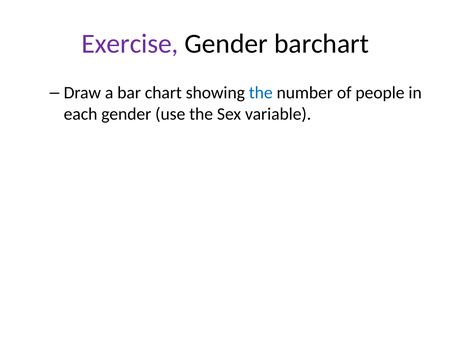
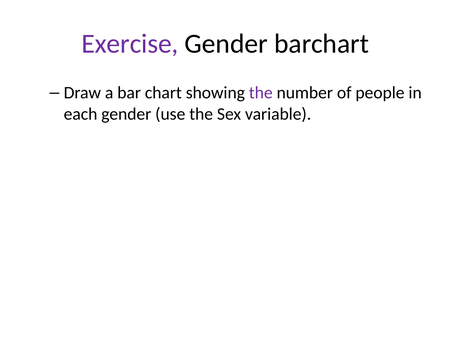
the at (261, 93) colour: blue -> purple
